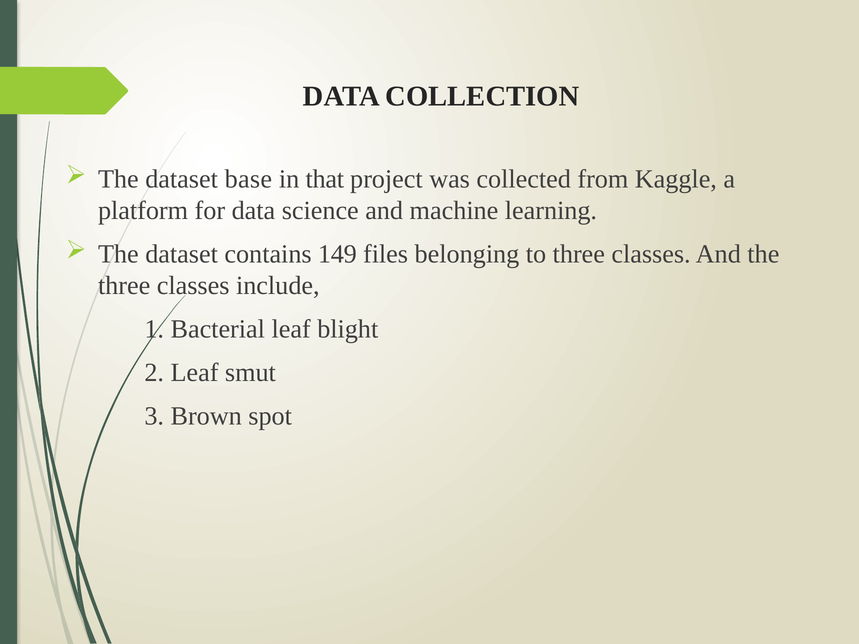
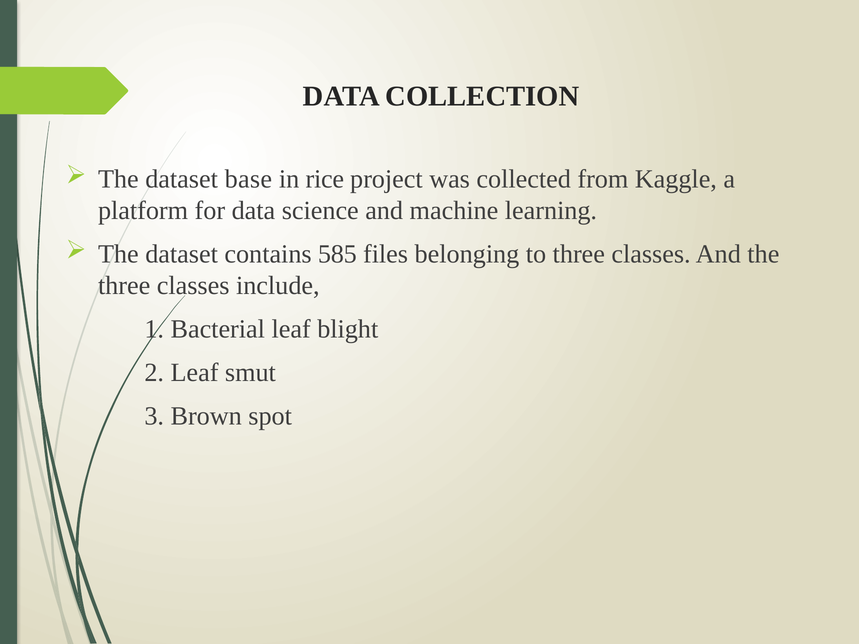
that: that -> rice
149: 149 -> 585
